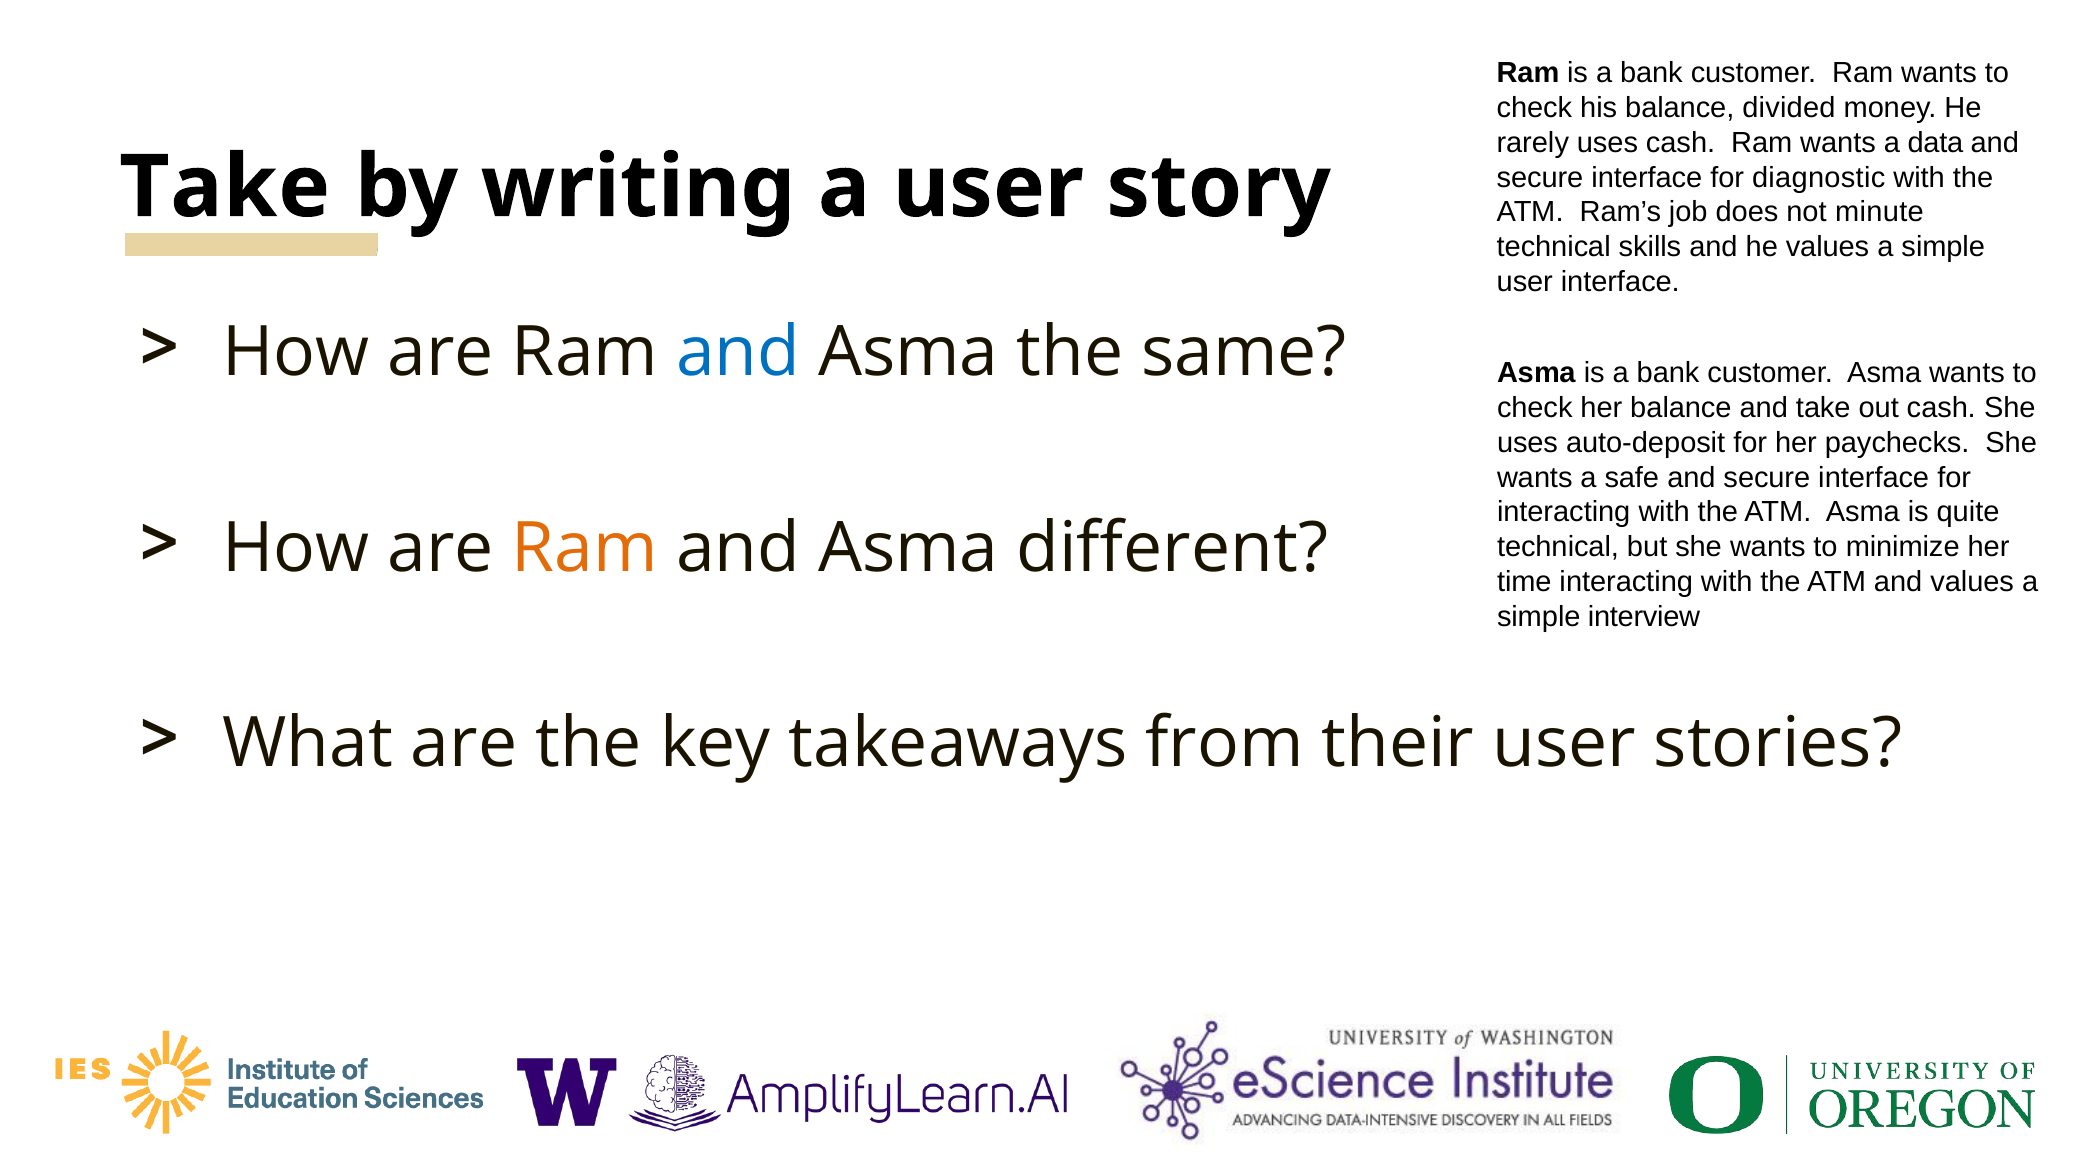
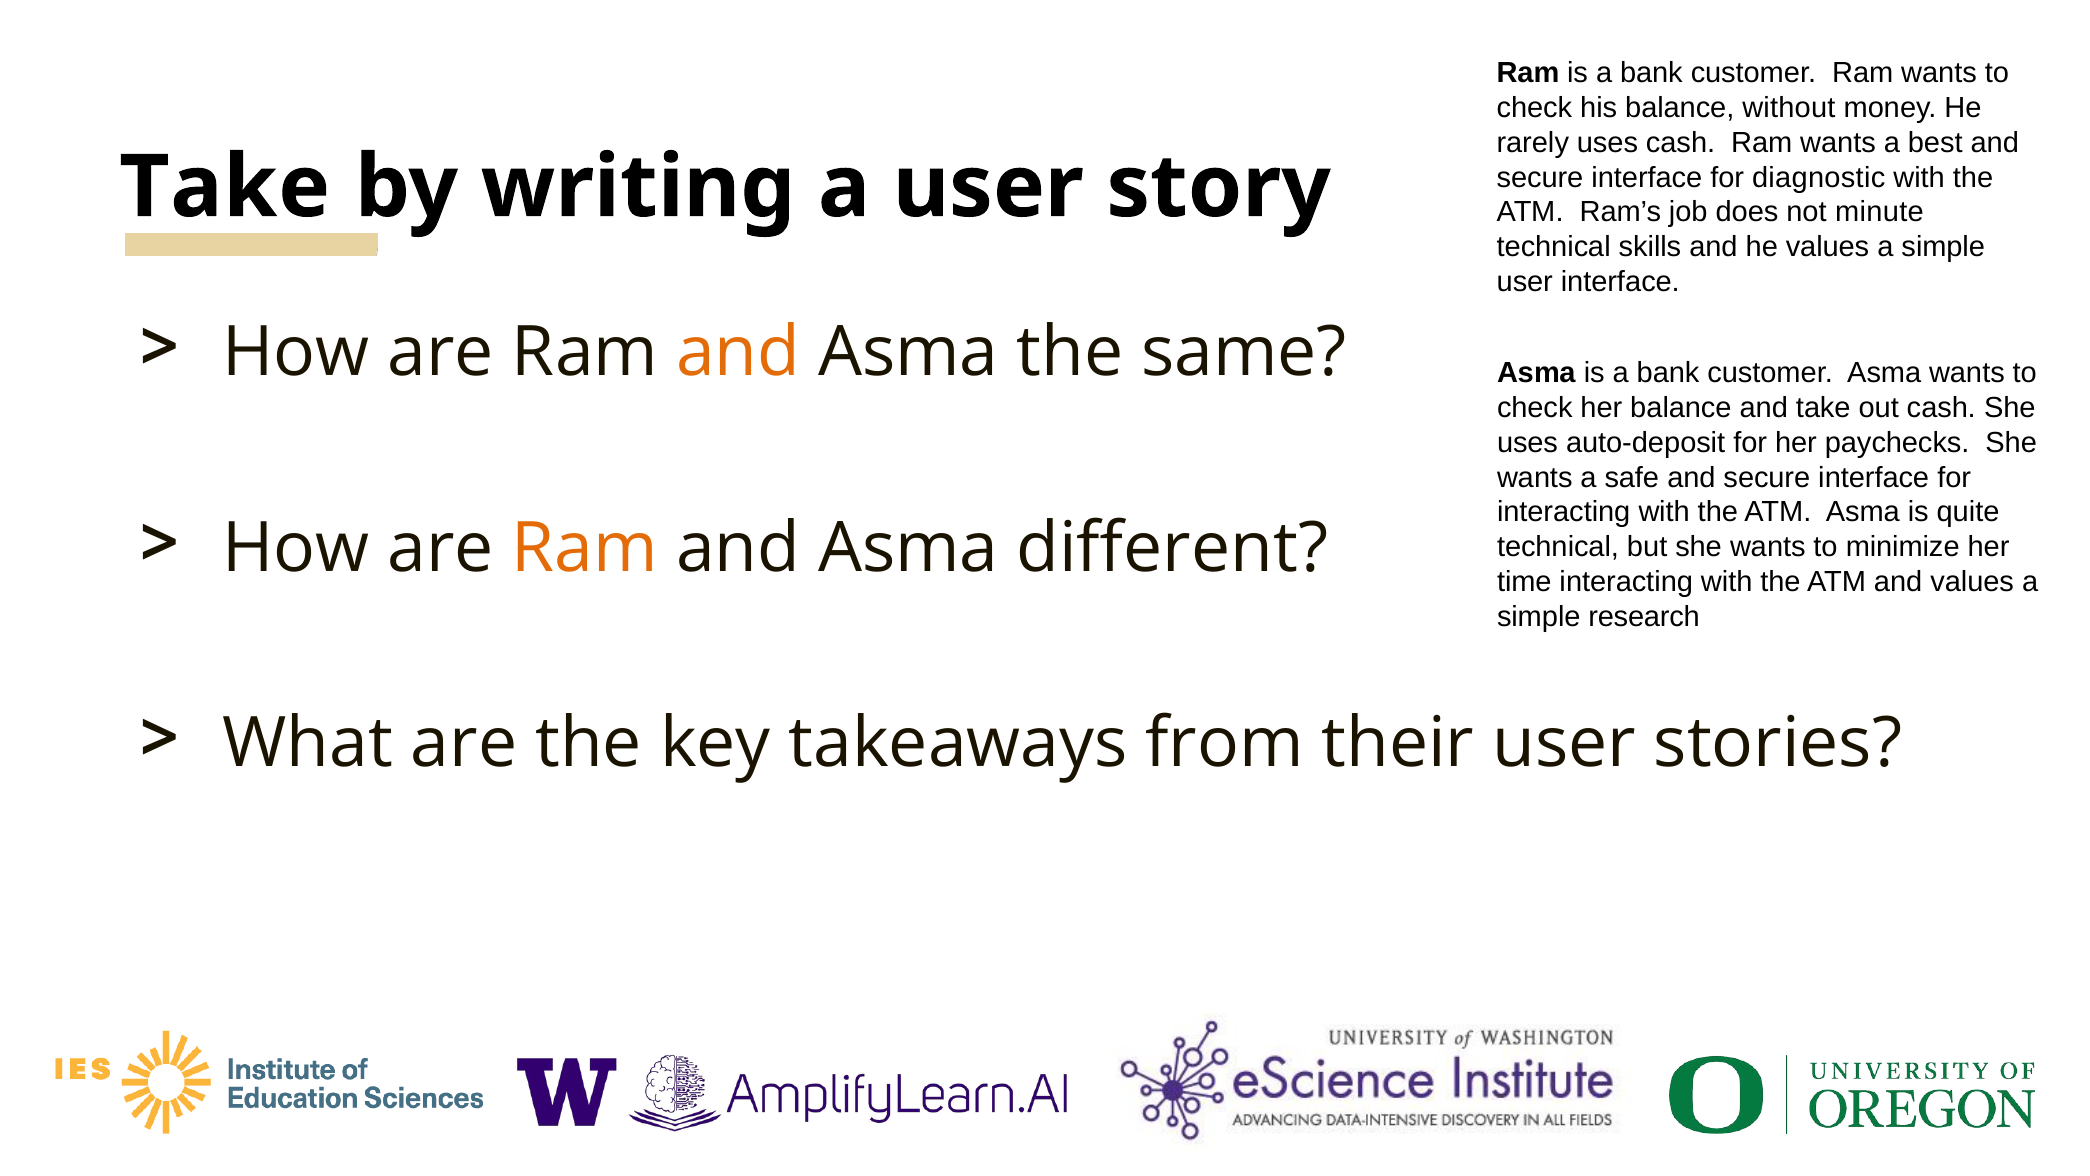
divided: divided -> without
data: data -> best
and at (738, 353) colour: blue -> orange
interview: interview -> research
